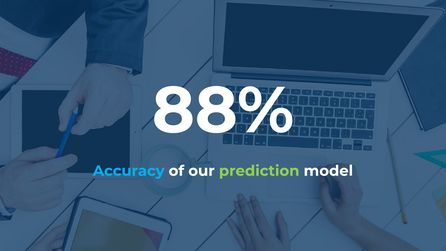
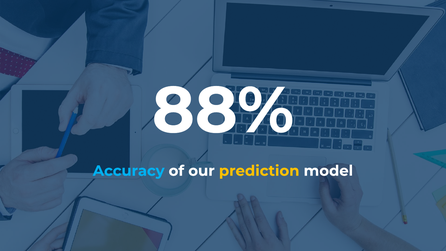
prediction colour: light green -> yellow
